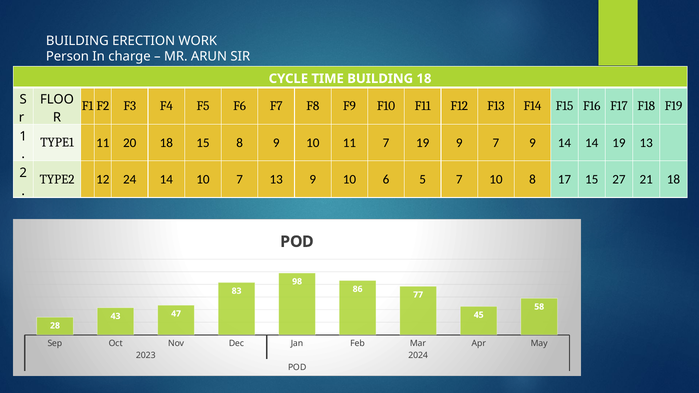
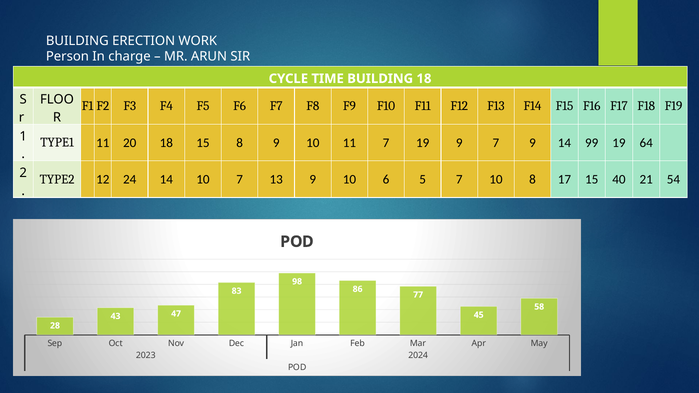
14 at (592, 143): 14 -> 99
19 13: 13 -> 64
27: 27 -> 40
21 18: 18 -> 54
